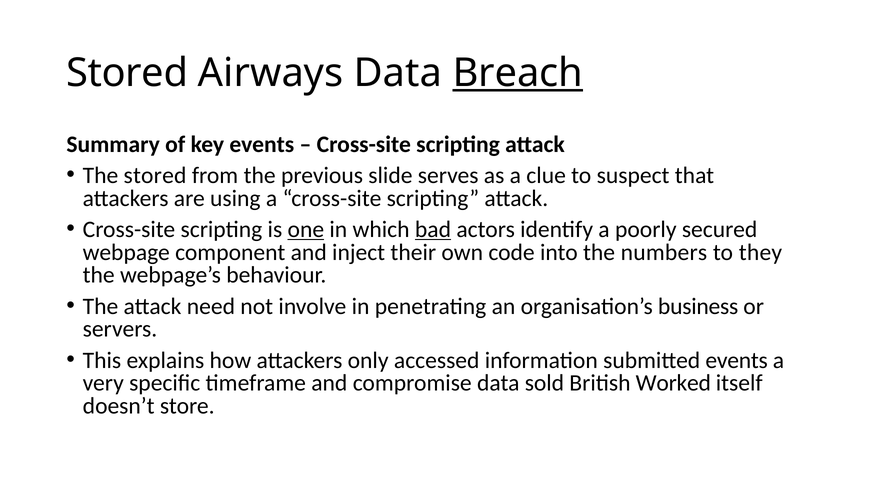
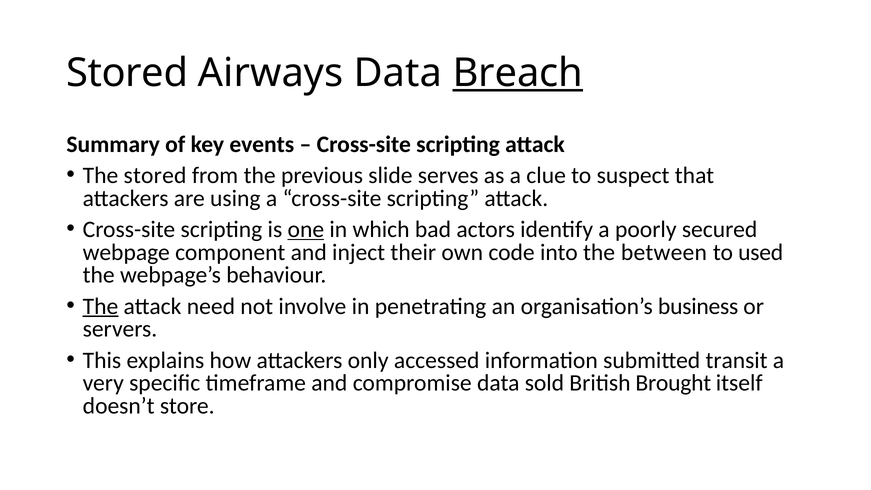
bad underline: present -> none
numbers: numbers -> between
they: they -> used
The at (101, 306) underline: none -> present
submitted events: events -> transit
Worked: Worked -> Brought
